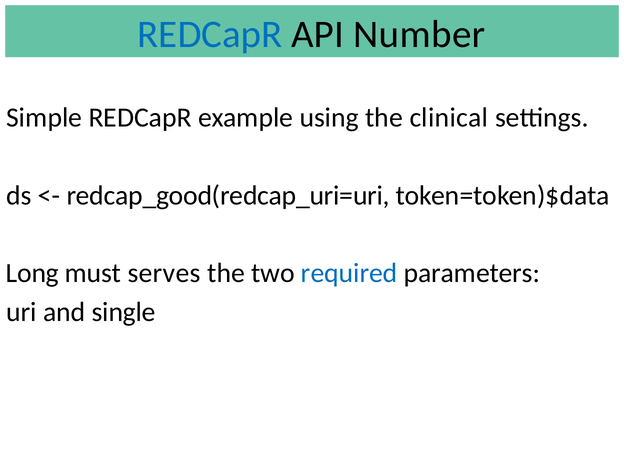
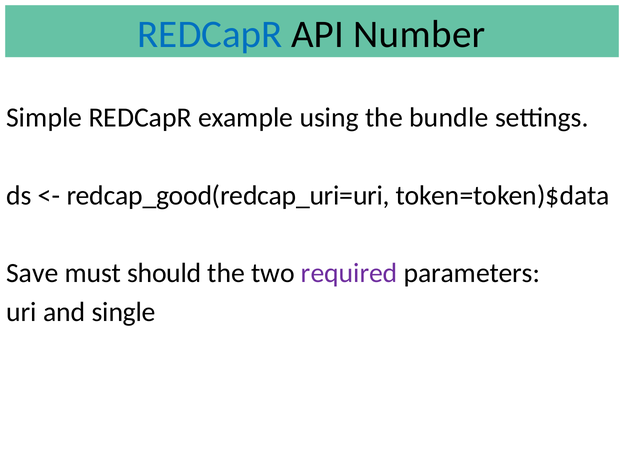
clinical: clinical -> bundle
Long: Long -> Save
serves: serves -> should
required colour: blue -> purple
